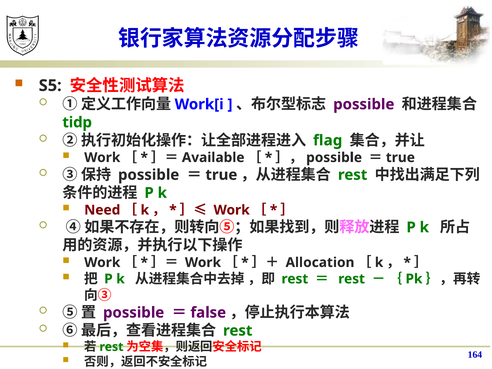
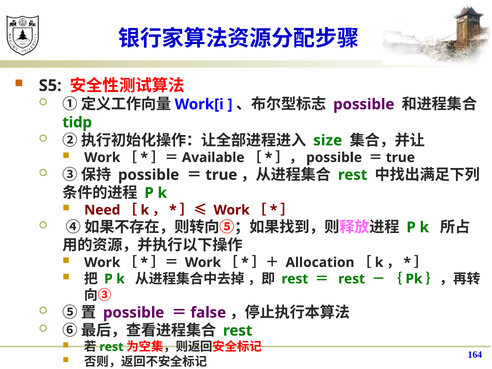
flag: flag -> size
